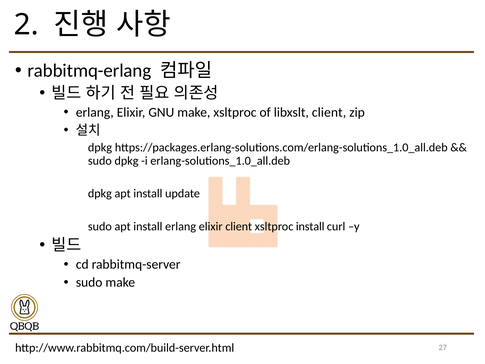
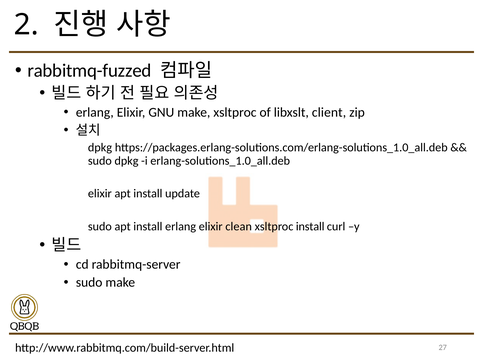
rabbitmq-erlang: rabbitmq-erlang -> rabbitmq-fuzzed
dpkg at (100, 193): dpkg -> elixir
elixir client: client -> clean
